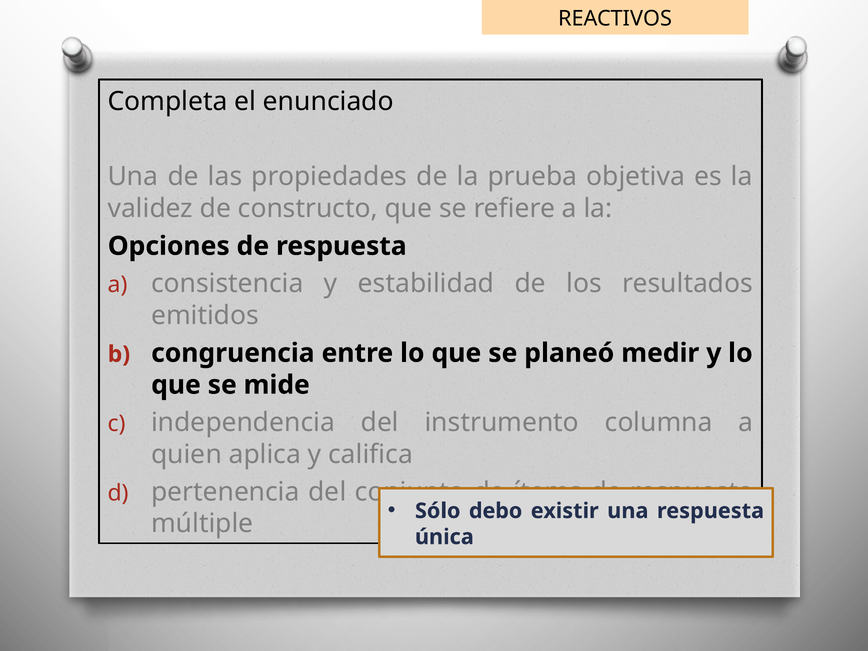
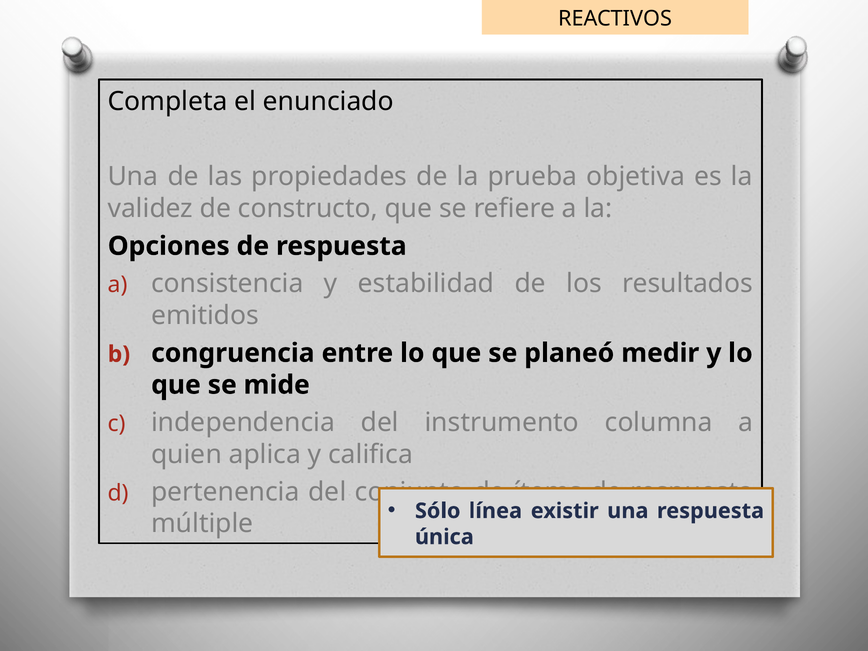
debo: debo -> línea
